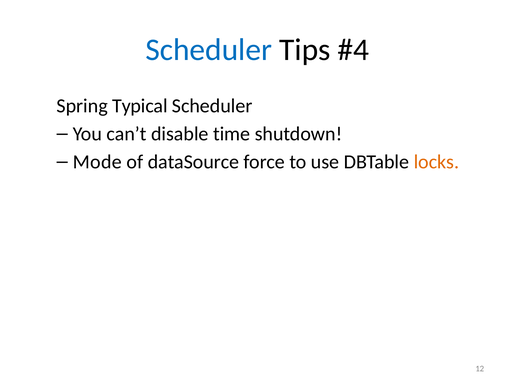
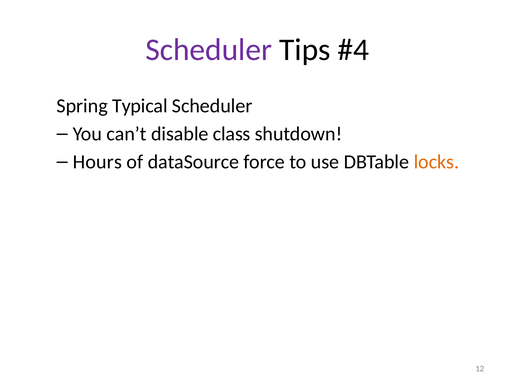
Scheduler at (209, 50) colour: blue -> purple
time: time -> class
Mode: Mode -> Hours
